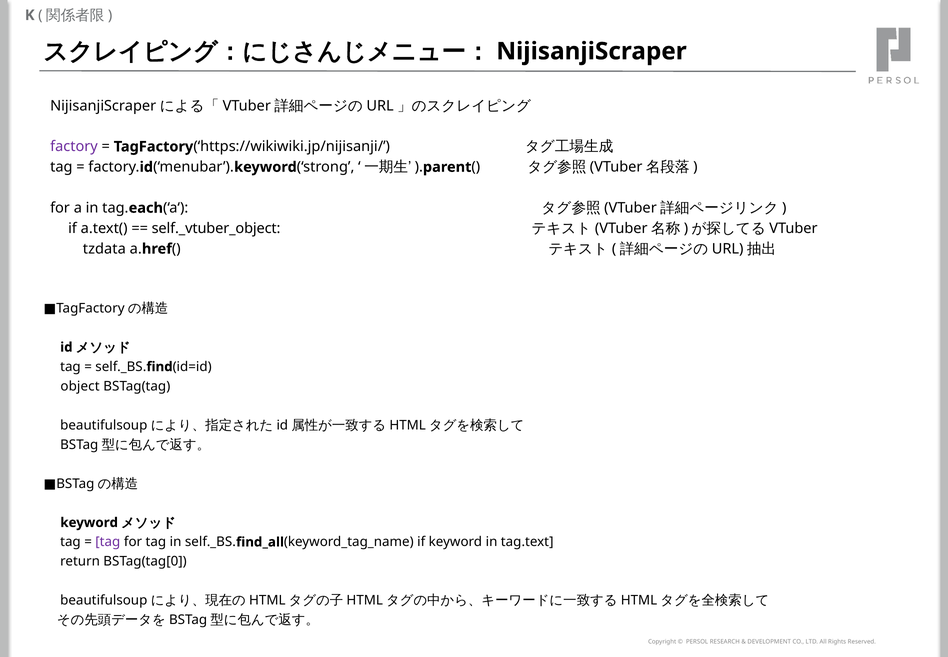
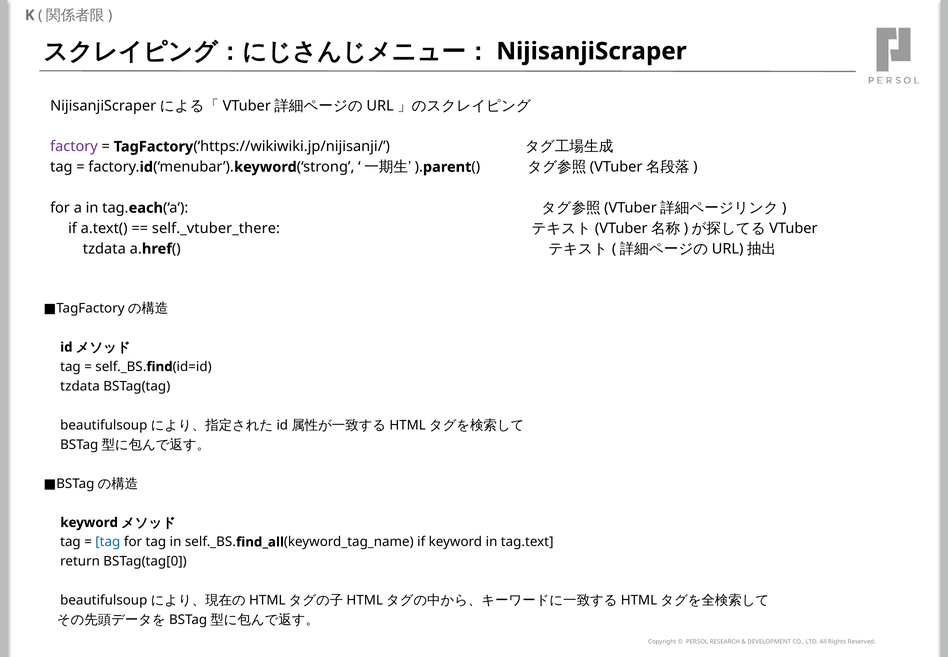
self._vtuber_object: self._vtuber_object -> self._vtuber_there
object at (80, 386): object -> tzdata
tag at (108, 542) colour: purple -> blue
